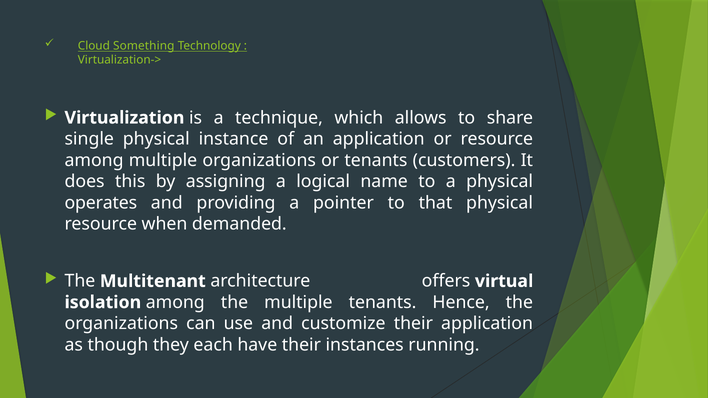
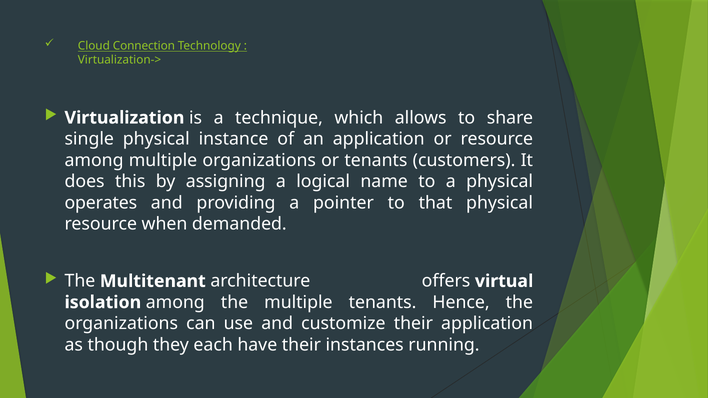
Something: Something -> Connection
